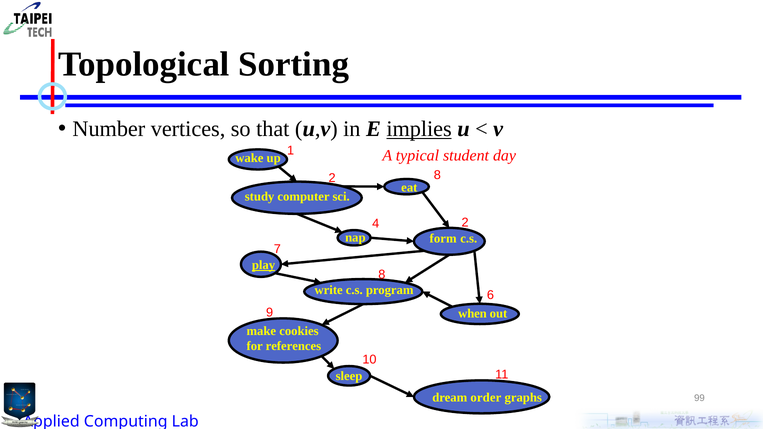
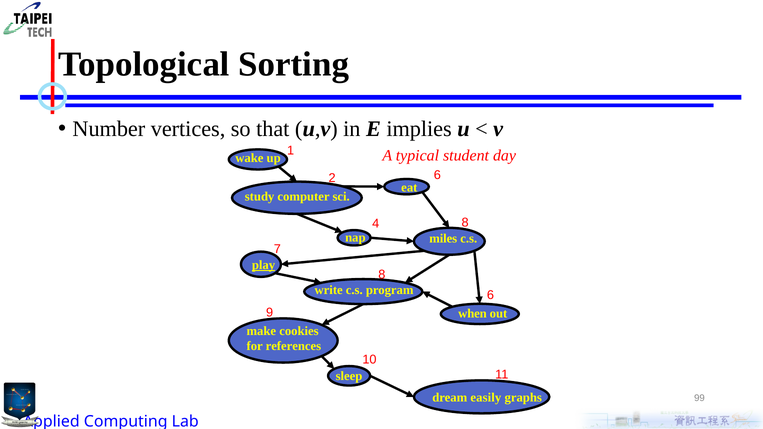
implies underline: present -> none
2 8: 8 -> 6
4 2: 2 -> 8
form: form -> miles
order: order -> easily
